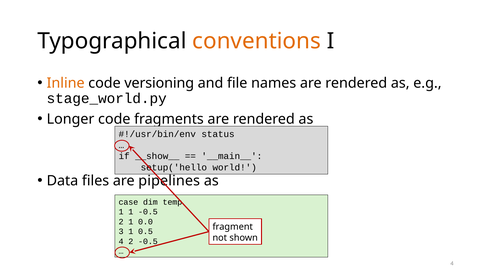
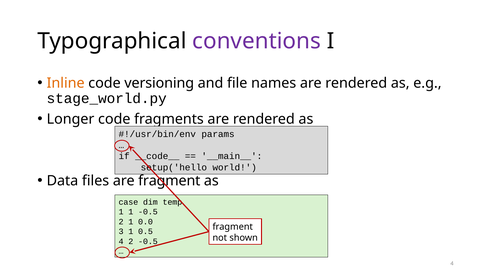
conventions colour: orange -> purple
status: status -> params
__show__: __show__ -> __code__
are pipelines: pipelines -> fragment
